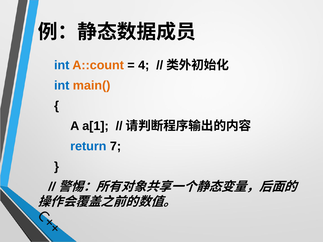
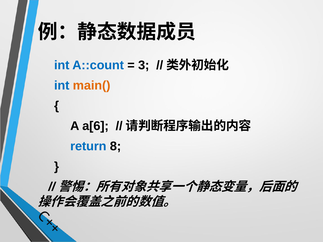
A::count colour: orange -> blue
4: 4 -> 3
a[1: a[1 -> a[6
7: 7 -> 8
